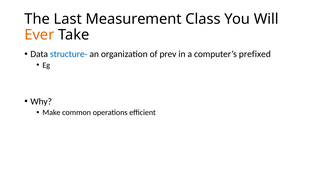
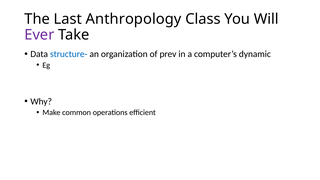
Measurement: Measurement -> Anthropology
Ever colour: orange -> purple
prefixed: prefixed -> dynamic
